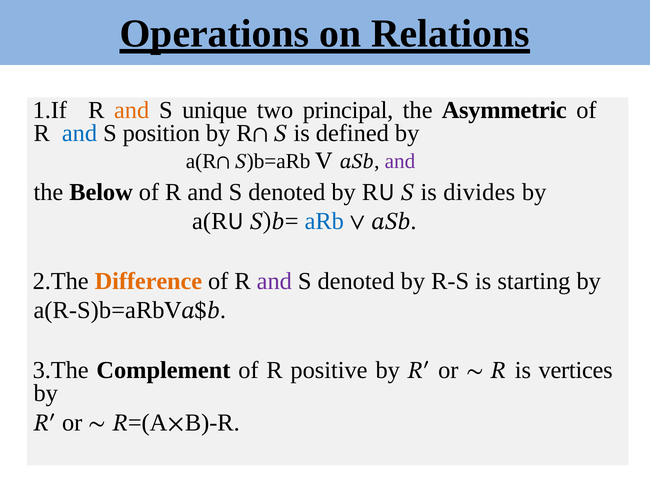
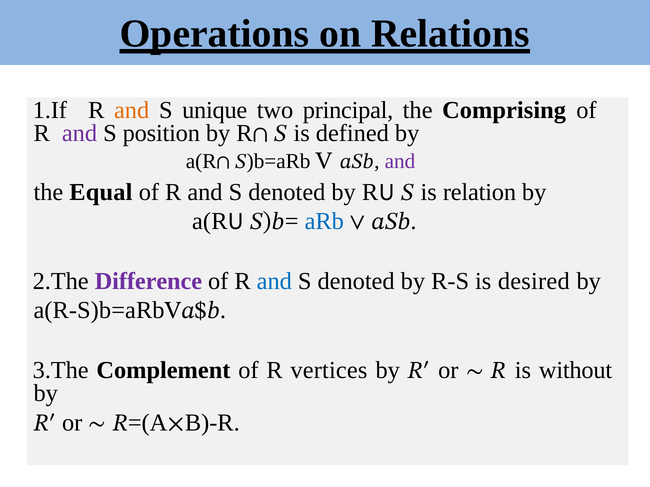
Asymmetric: Asymmetric -> Comprising
and at (80, 134) colour: blue -> purple
Below: Below -> Equal
divides: divides -> relation
Difference colour: orange -> purple
and at (274, 281) colour: purple -> blue
starting: starting -> desired
positive: positive -> vertices
vertices: vertices -> without
